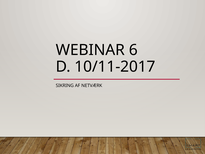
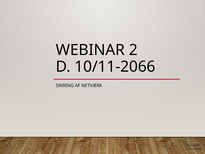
6: 6 -> 2
10/11-2017: 10/11-2017 -> 10/11-2066
